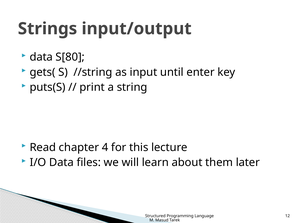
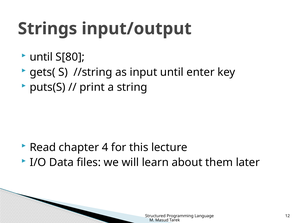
data at (41, 57): data -> until
